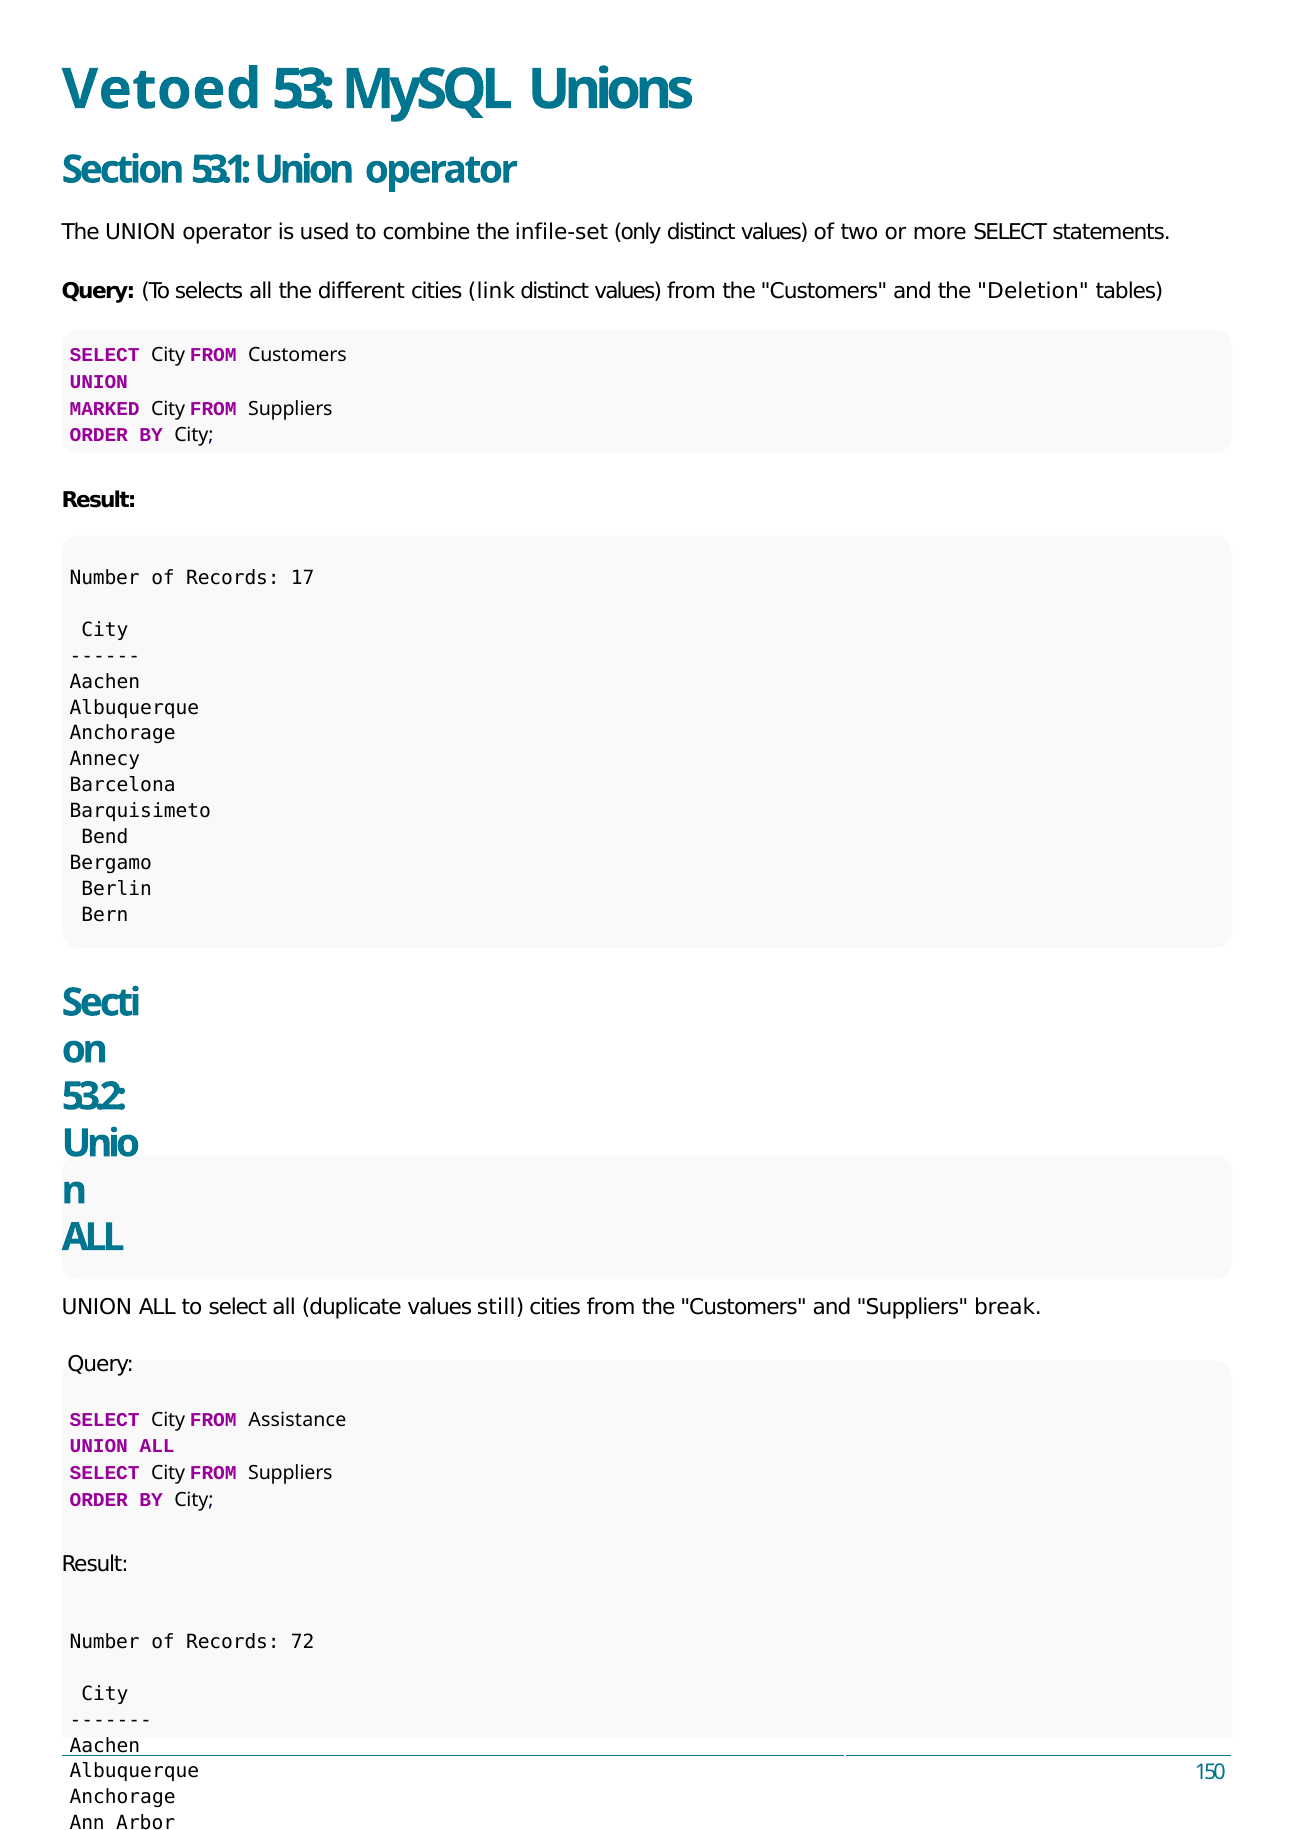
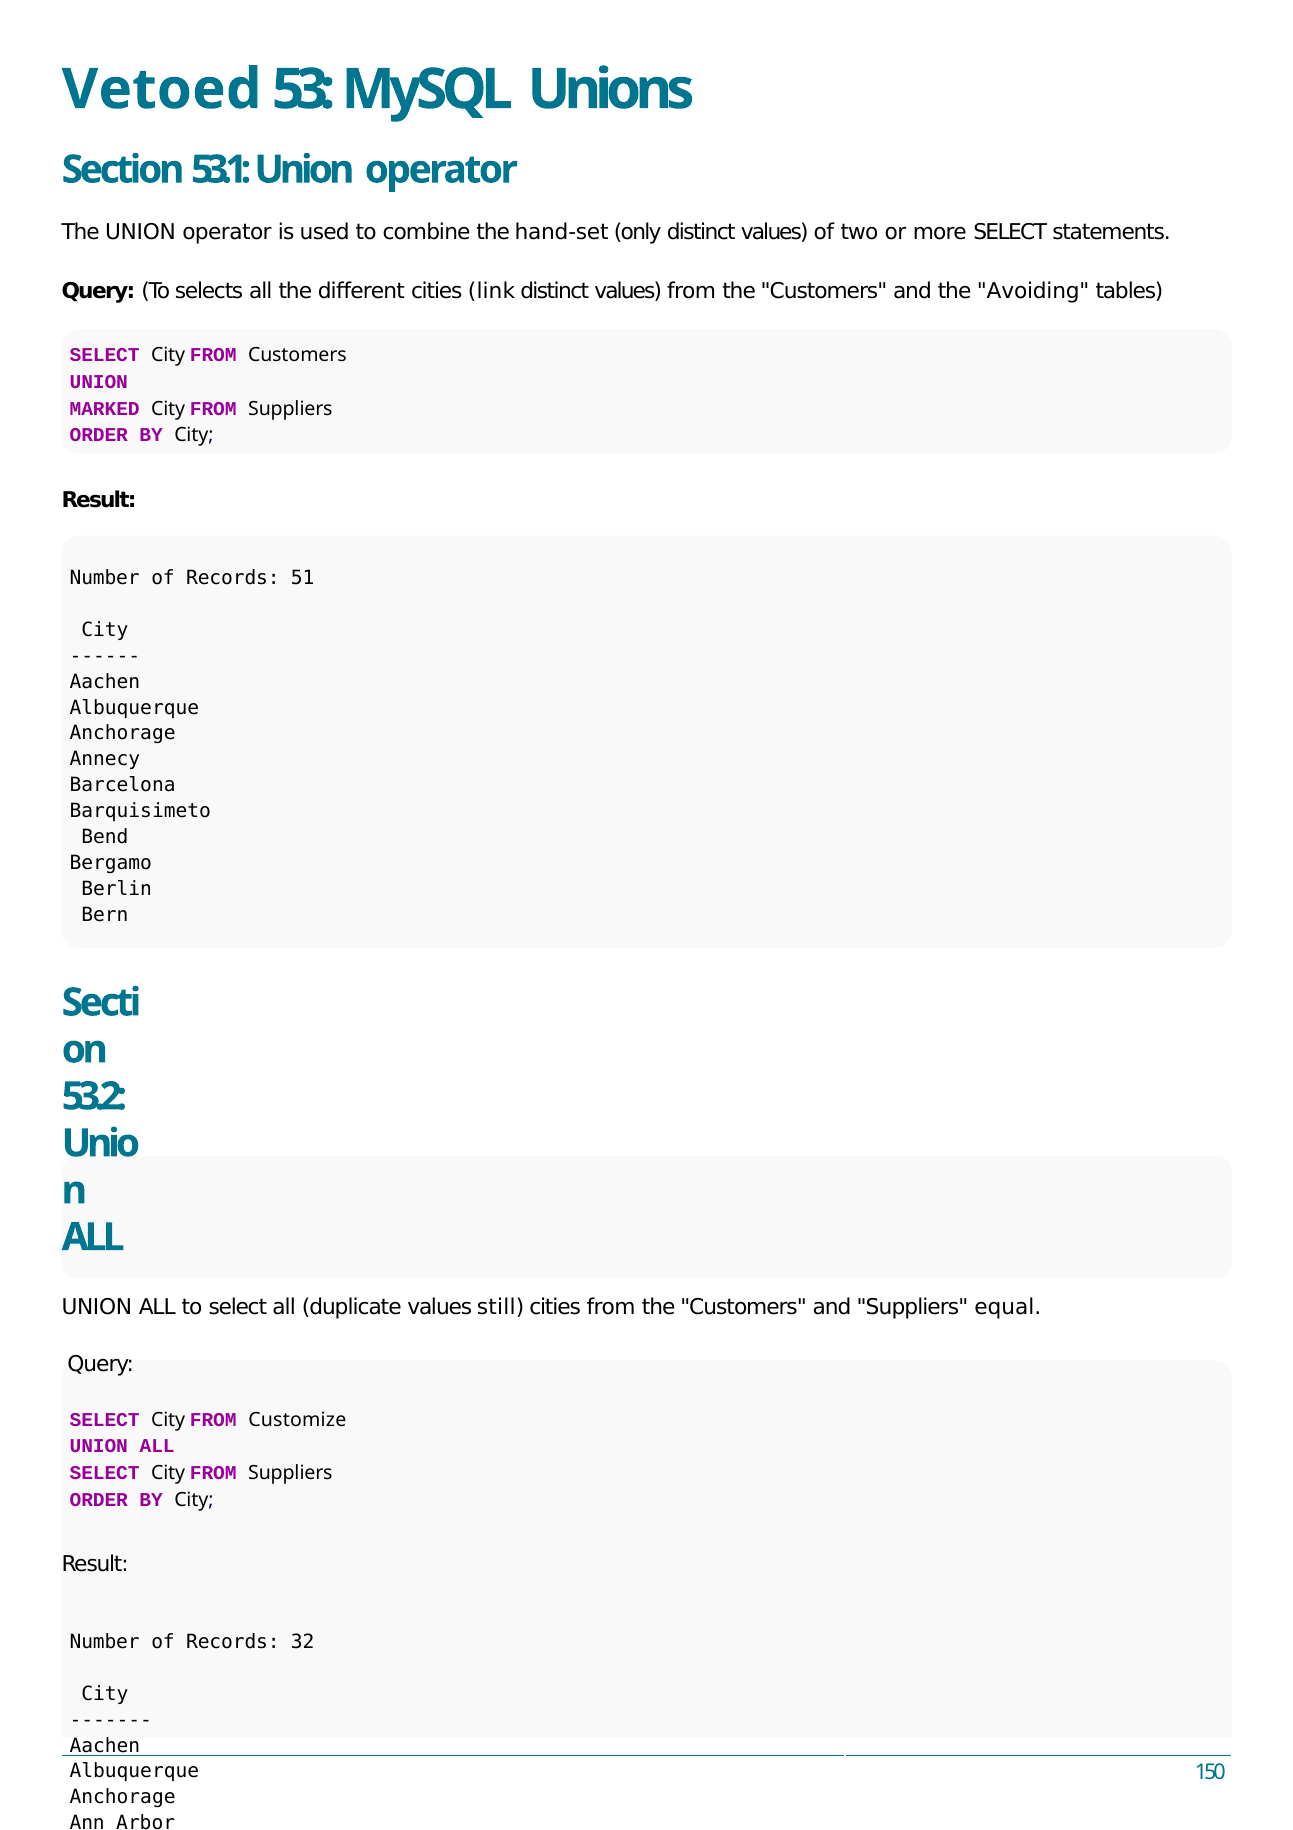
infile-set: infile-set -> hand-set
Deletion: Deletion -> Avoiding
17: 17 -> 51
break: break -> equal
Assistance: Assistance -> Customize
72: 72 -> 32
